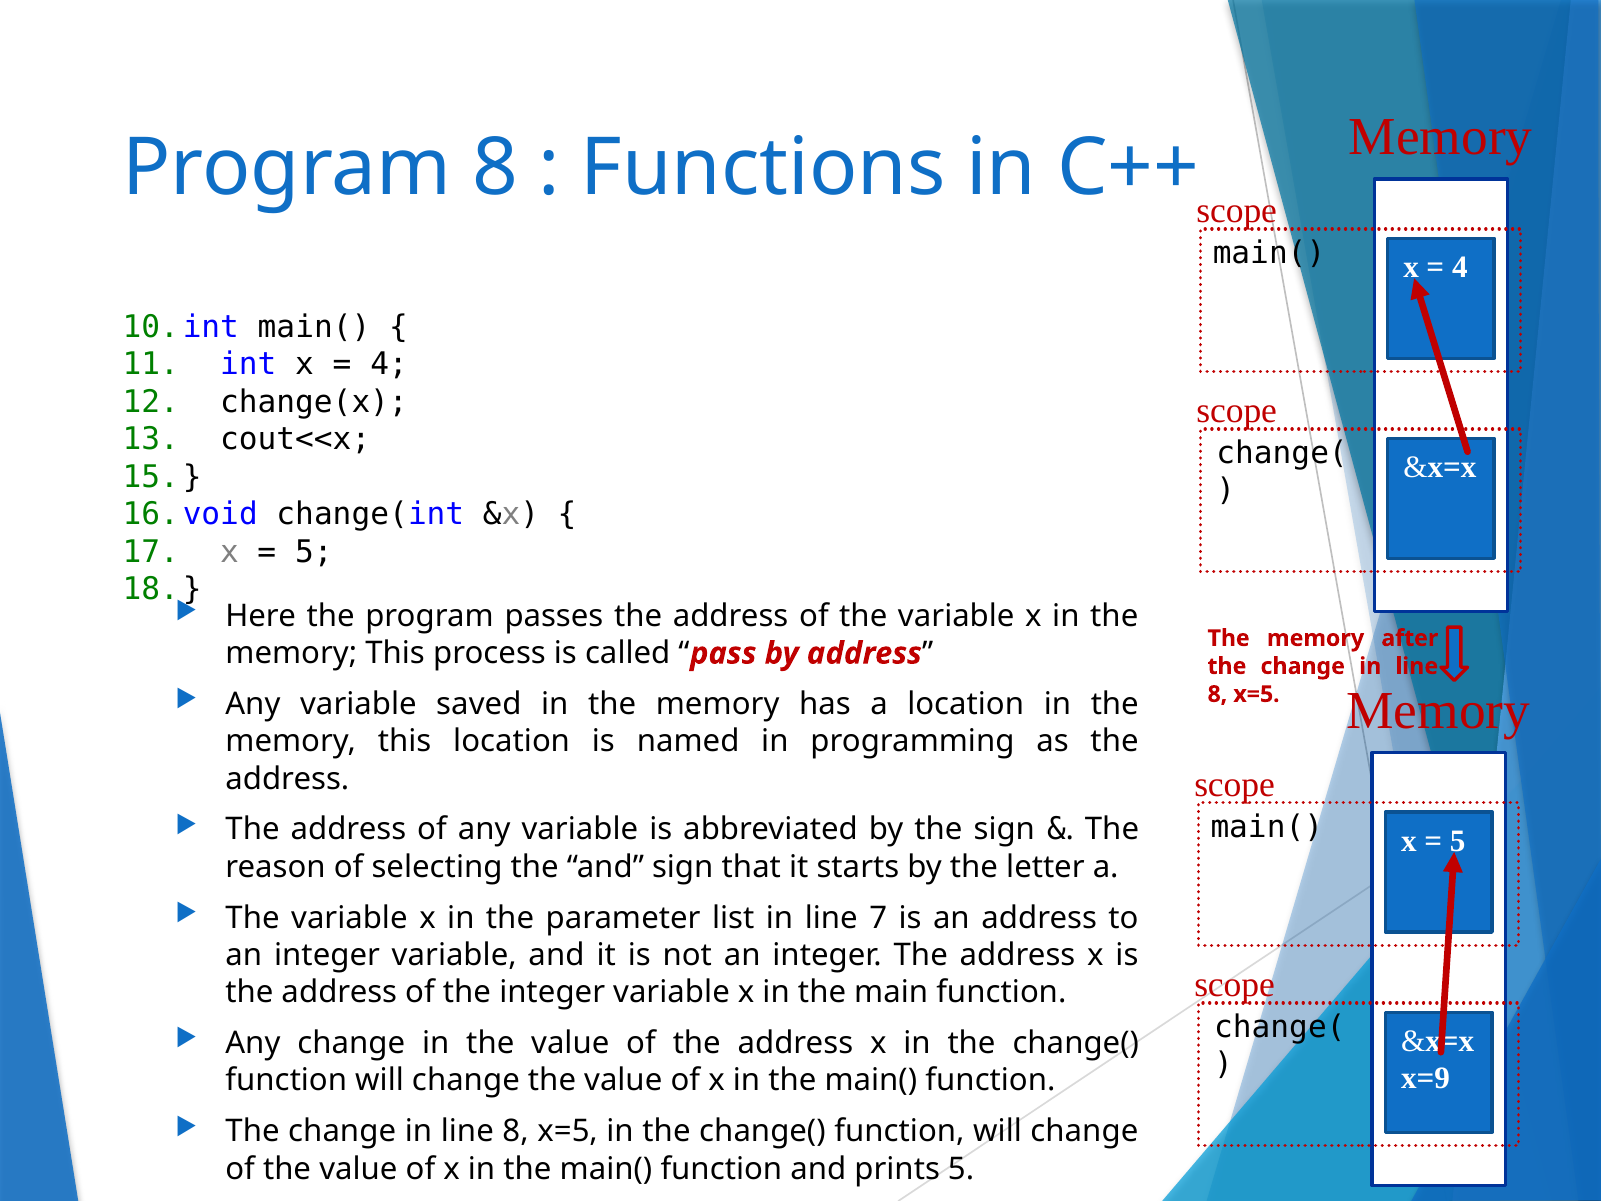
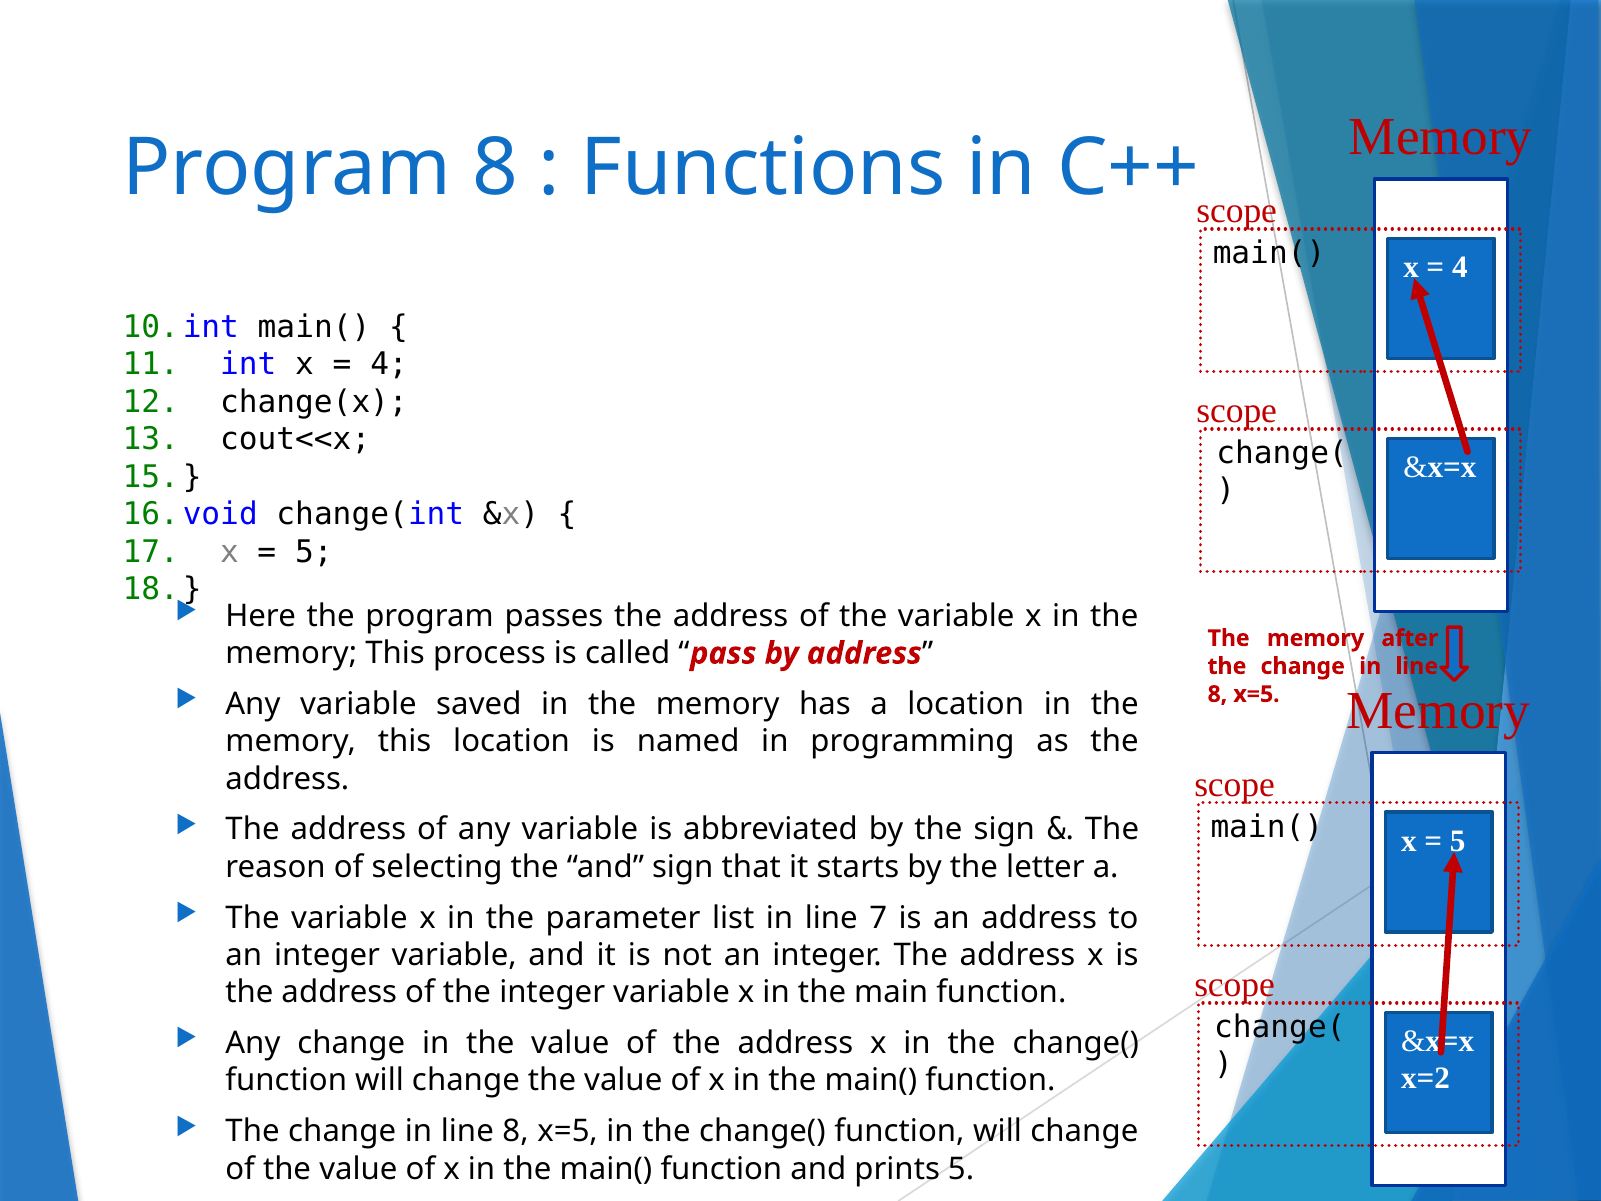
x=9: x=9 -> x=2
